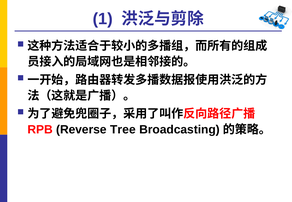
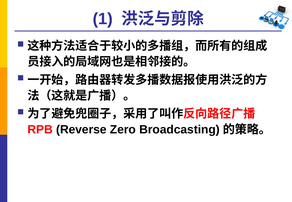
Tree: Tree -> Zero
